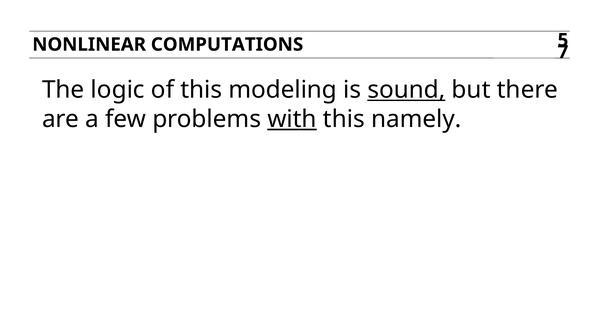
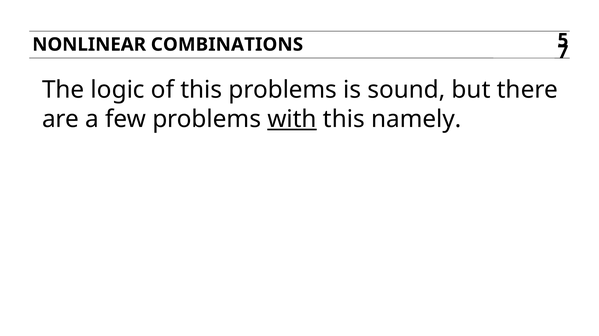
COMPUTATIONS: COMPUTATIONS -> COMBINATIONS
this modeling: modeling -> problems
sound underline: present -> none
